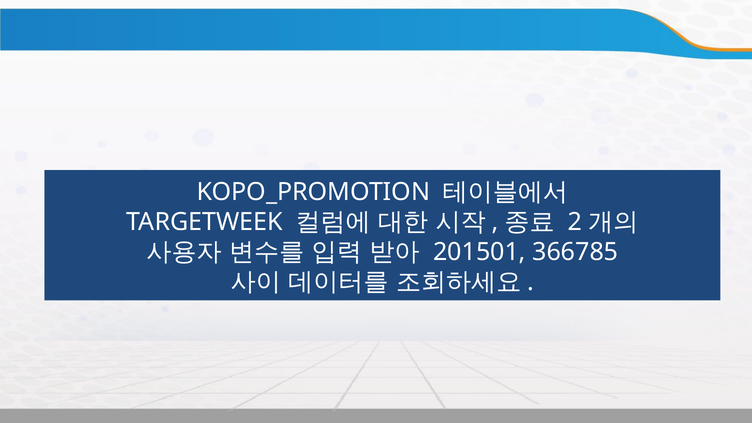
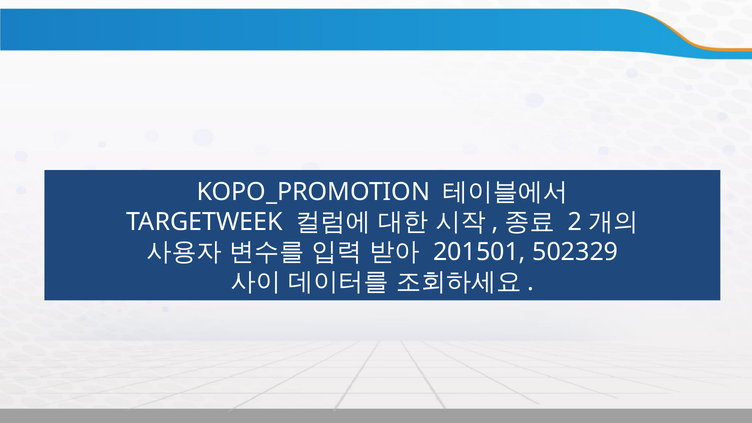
366785: 366785 -> 502329
